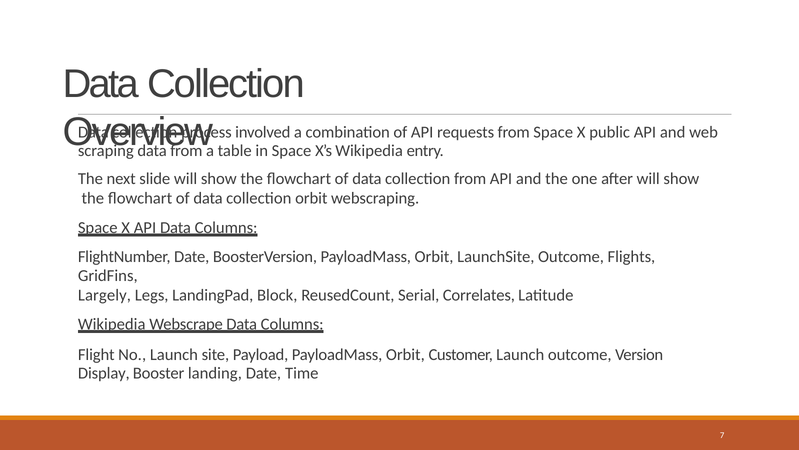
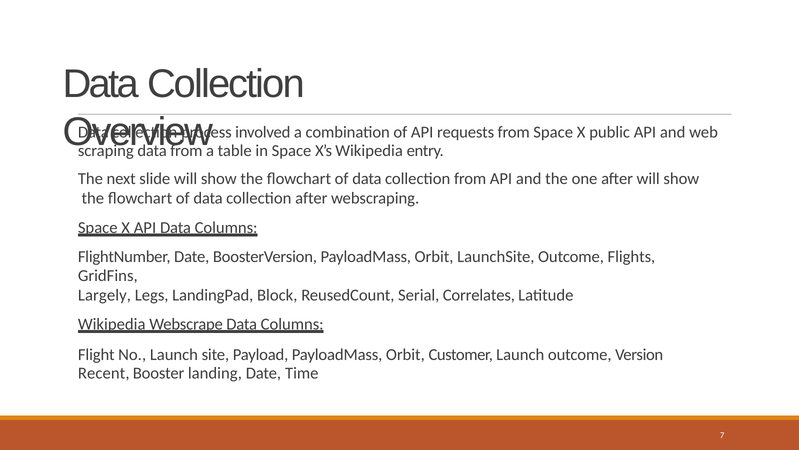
collection orbit: orbit -> after
Display: Display -> Recent
